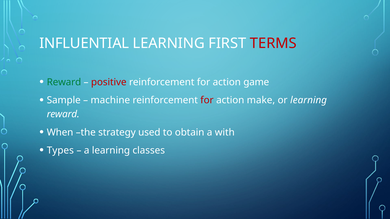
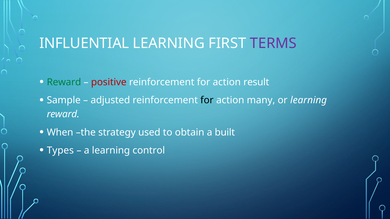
TERMS colour: red -> purple
game: game -> result
machine: machine -> adjusted
for at (207, 100) colour: red -> black
make: make -> many
with: with -> built
classes: classes -> control
